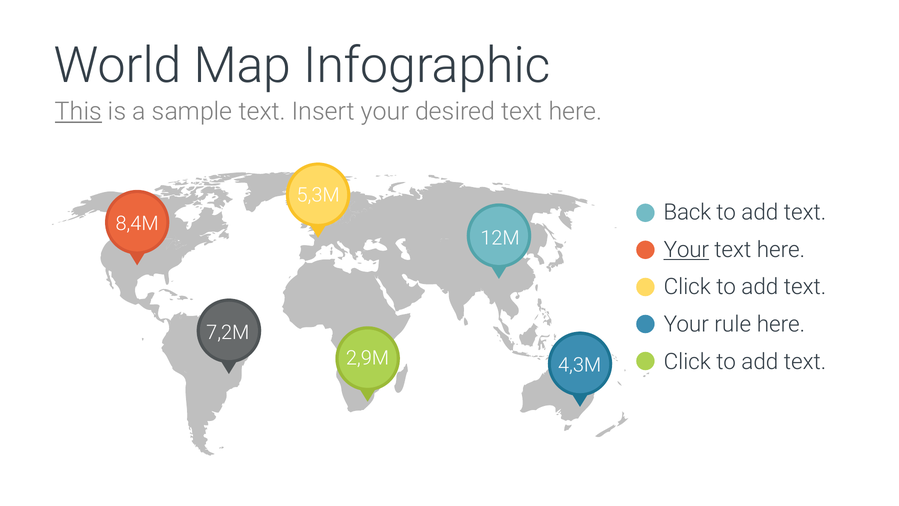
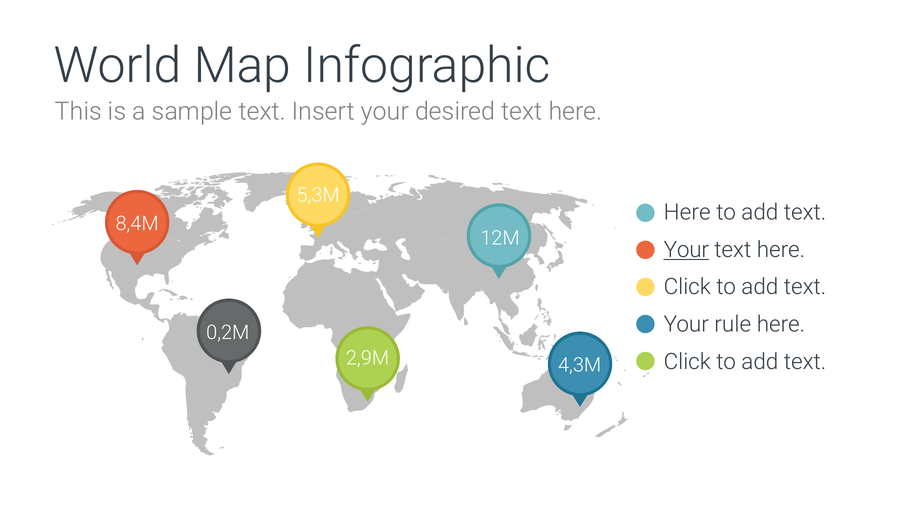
This underline: present -> none
Back at (687, 212): Back -> Here
7,2M: 7,2M -> 0,2M
